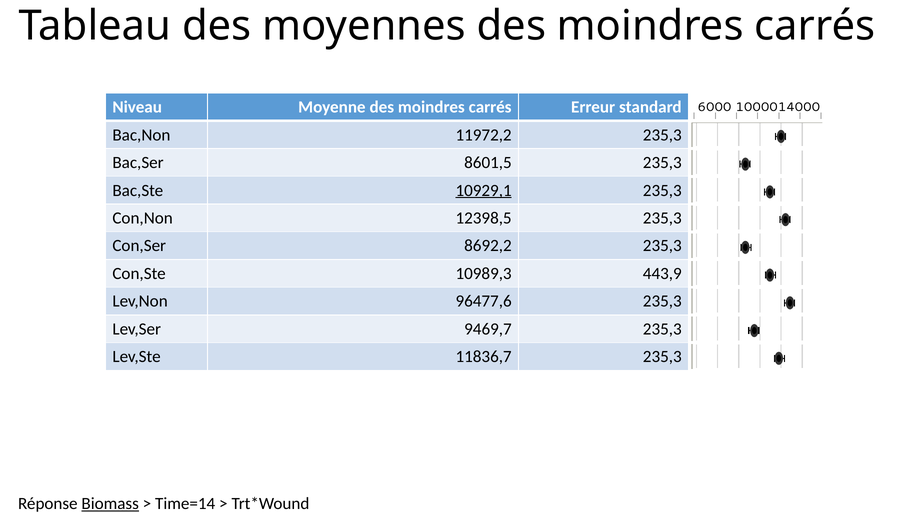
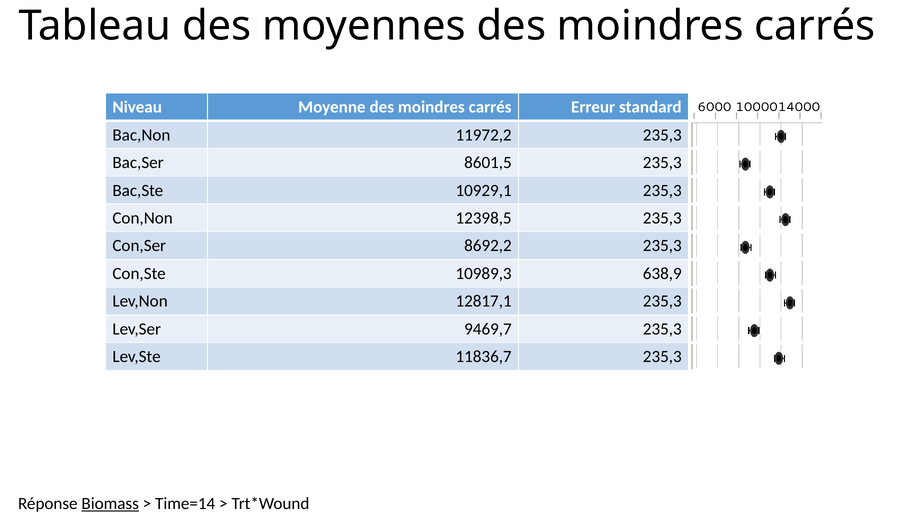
10929,1 underline: present -> none
443,9: 443,9 -> 638,9
96477,6: 96477,6 -> 12817,1
